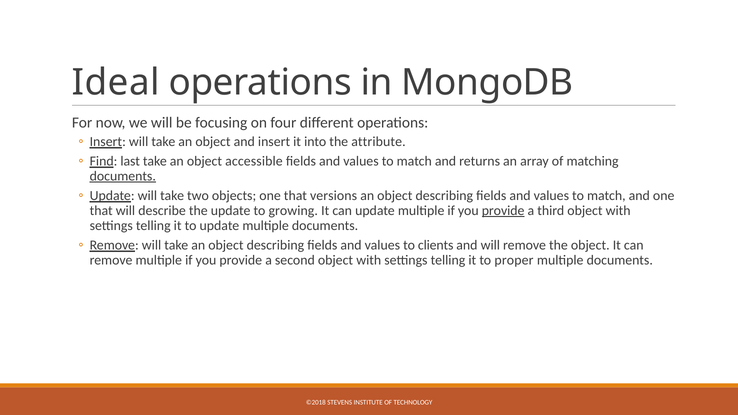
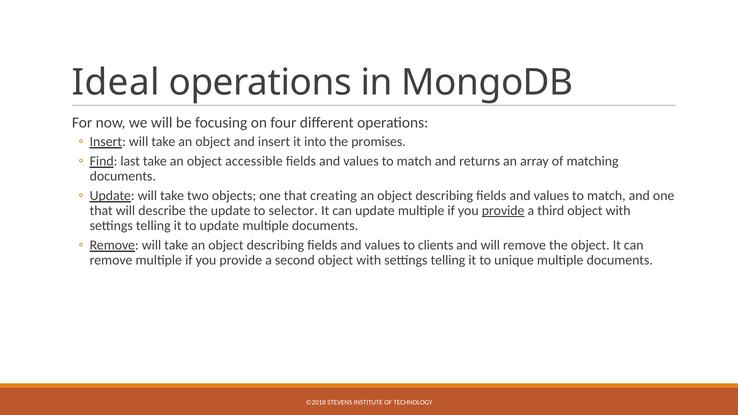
attribute: attribute -> promises
documents at (123, 176) underline: present -> none
versions: versions -> creating
growing: growing -> selector
proper: proper -> unique
